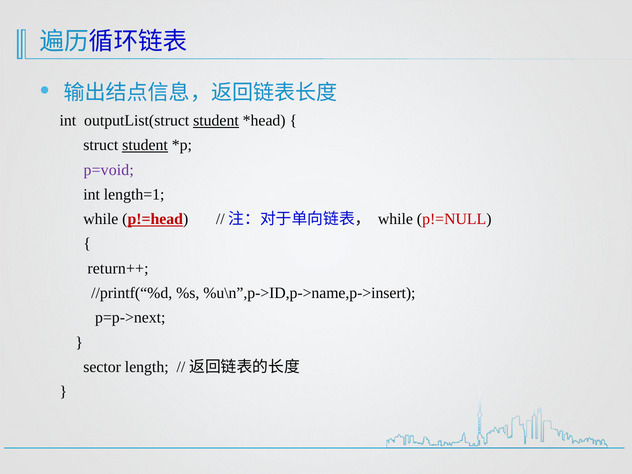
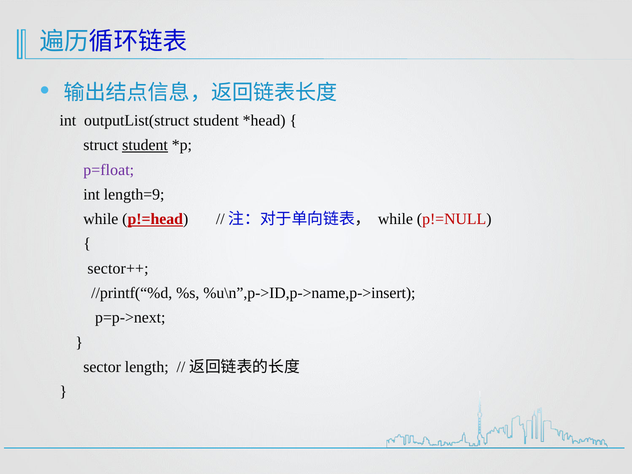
student at (216, 121) underline: present -> none
p=void: p=void -> p=float
length=1: length=1 -> length=9
return++: return++ -> sector++
